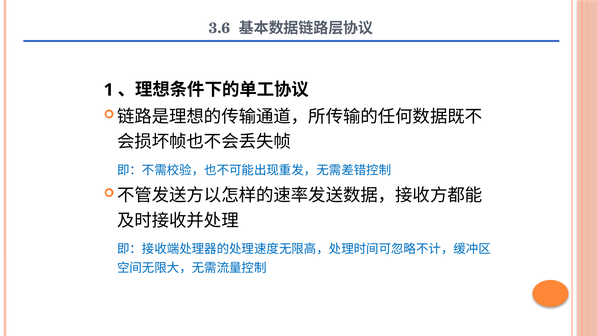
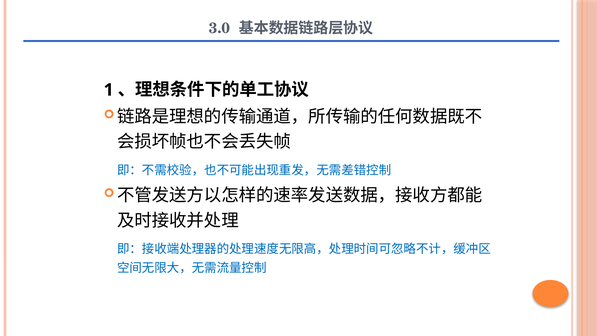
3.6: 3.6 -> 3.0
